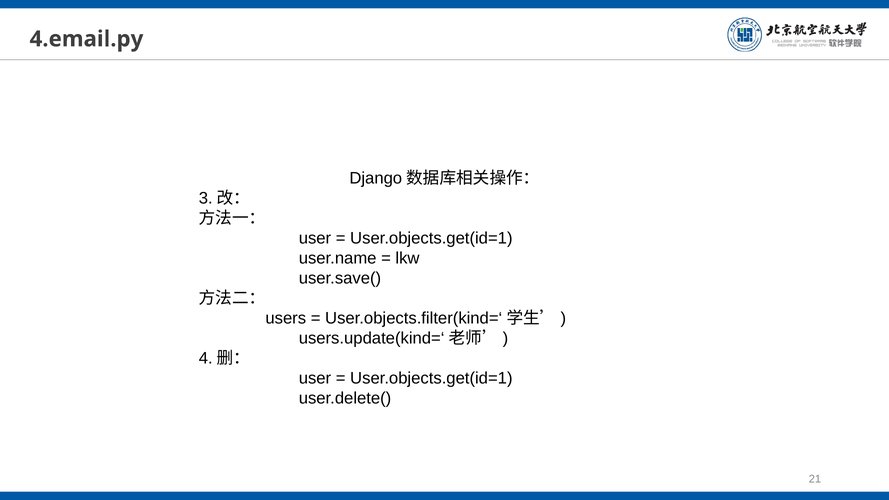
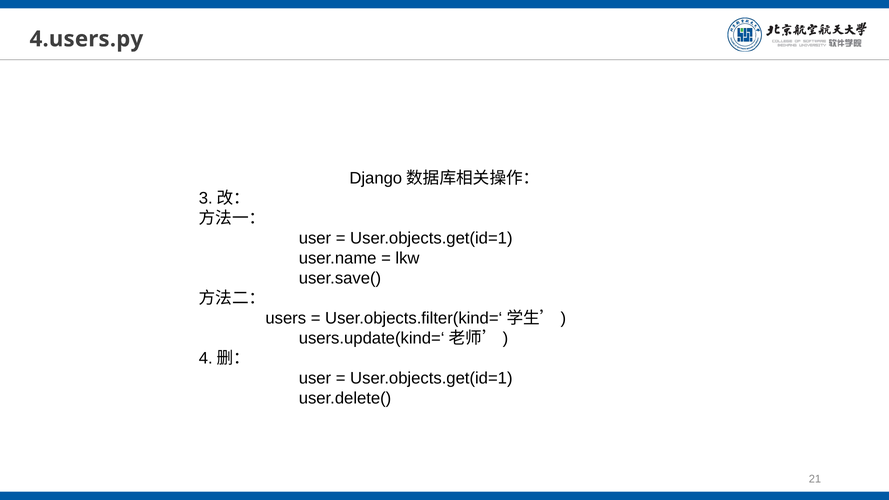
4.email.py: 4.email.py -> 4.users.py
